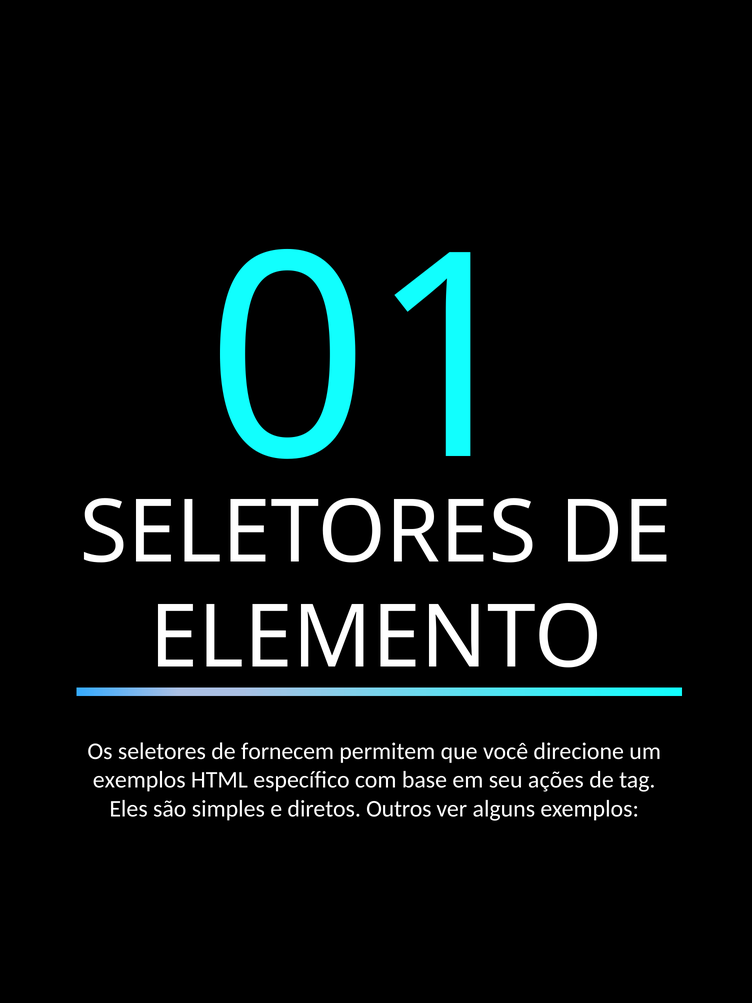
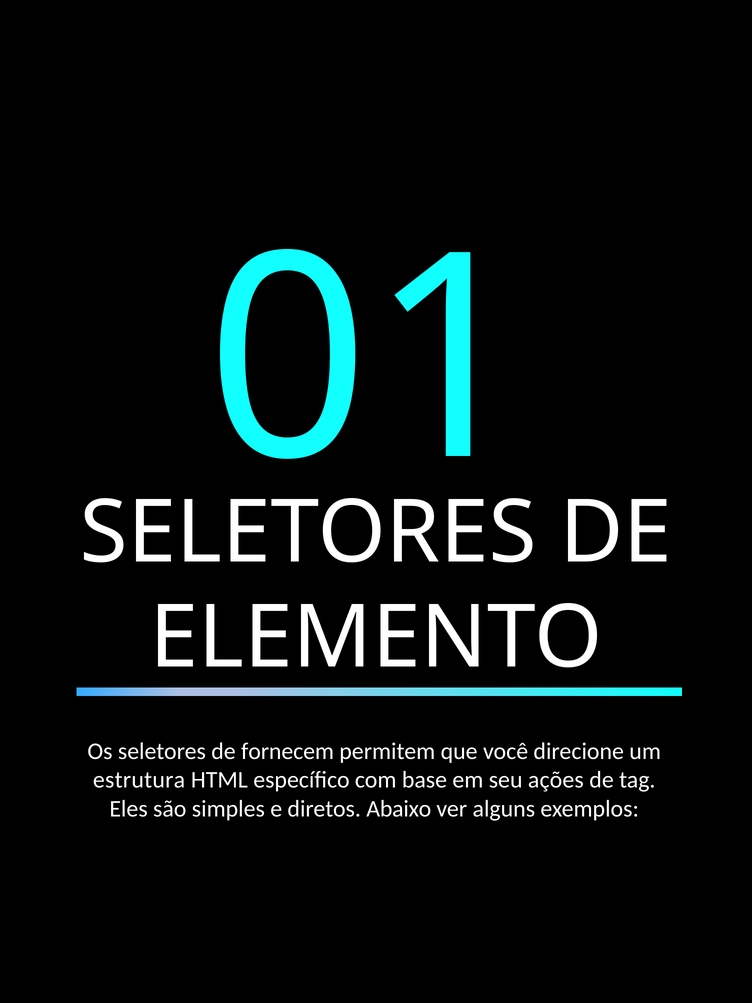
exemplos at (139, 780): exemplos -> estrutura
Outros: Outros -> Abaixo
